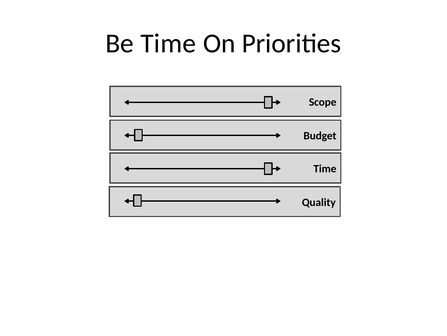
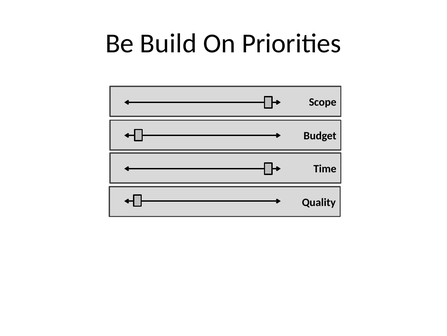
Be Time: Time -> Build
